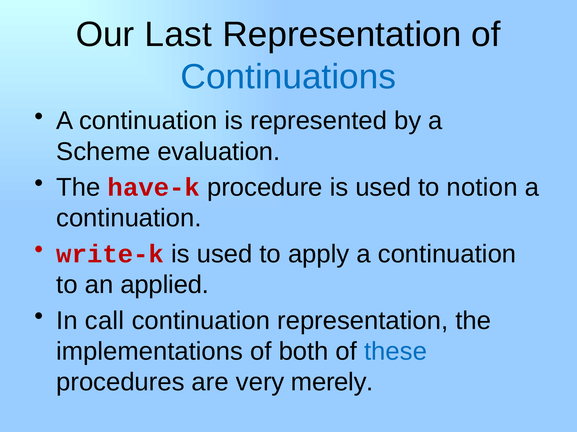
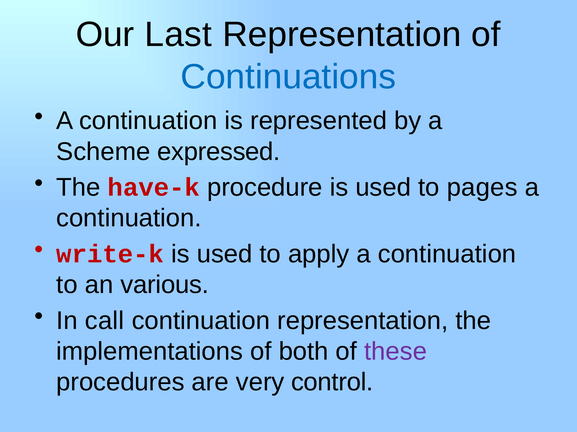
evaluation: evaluation -> expressed
notion: notion -> pages
applied: applied -> various
these colour: blue -> purple
merely: merely -> control
